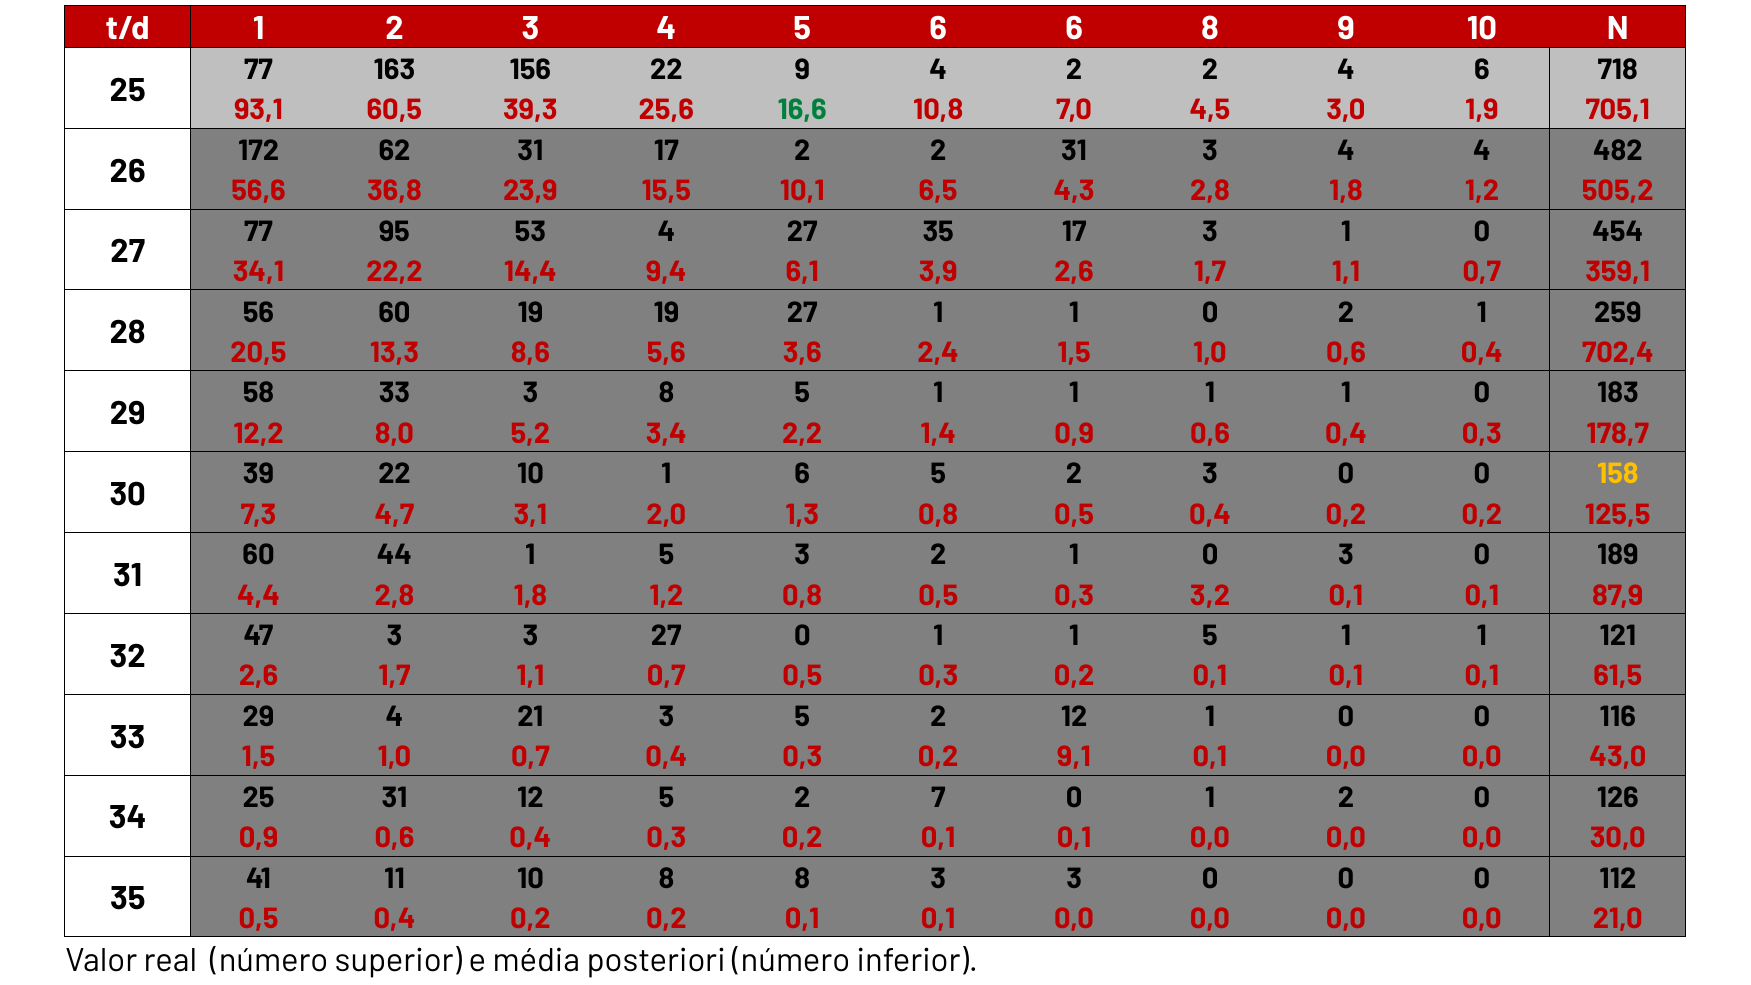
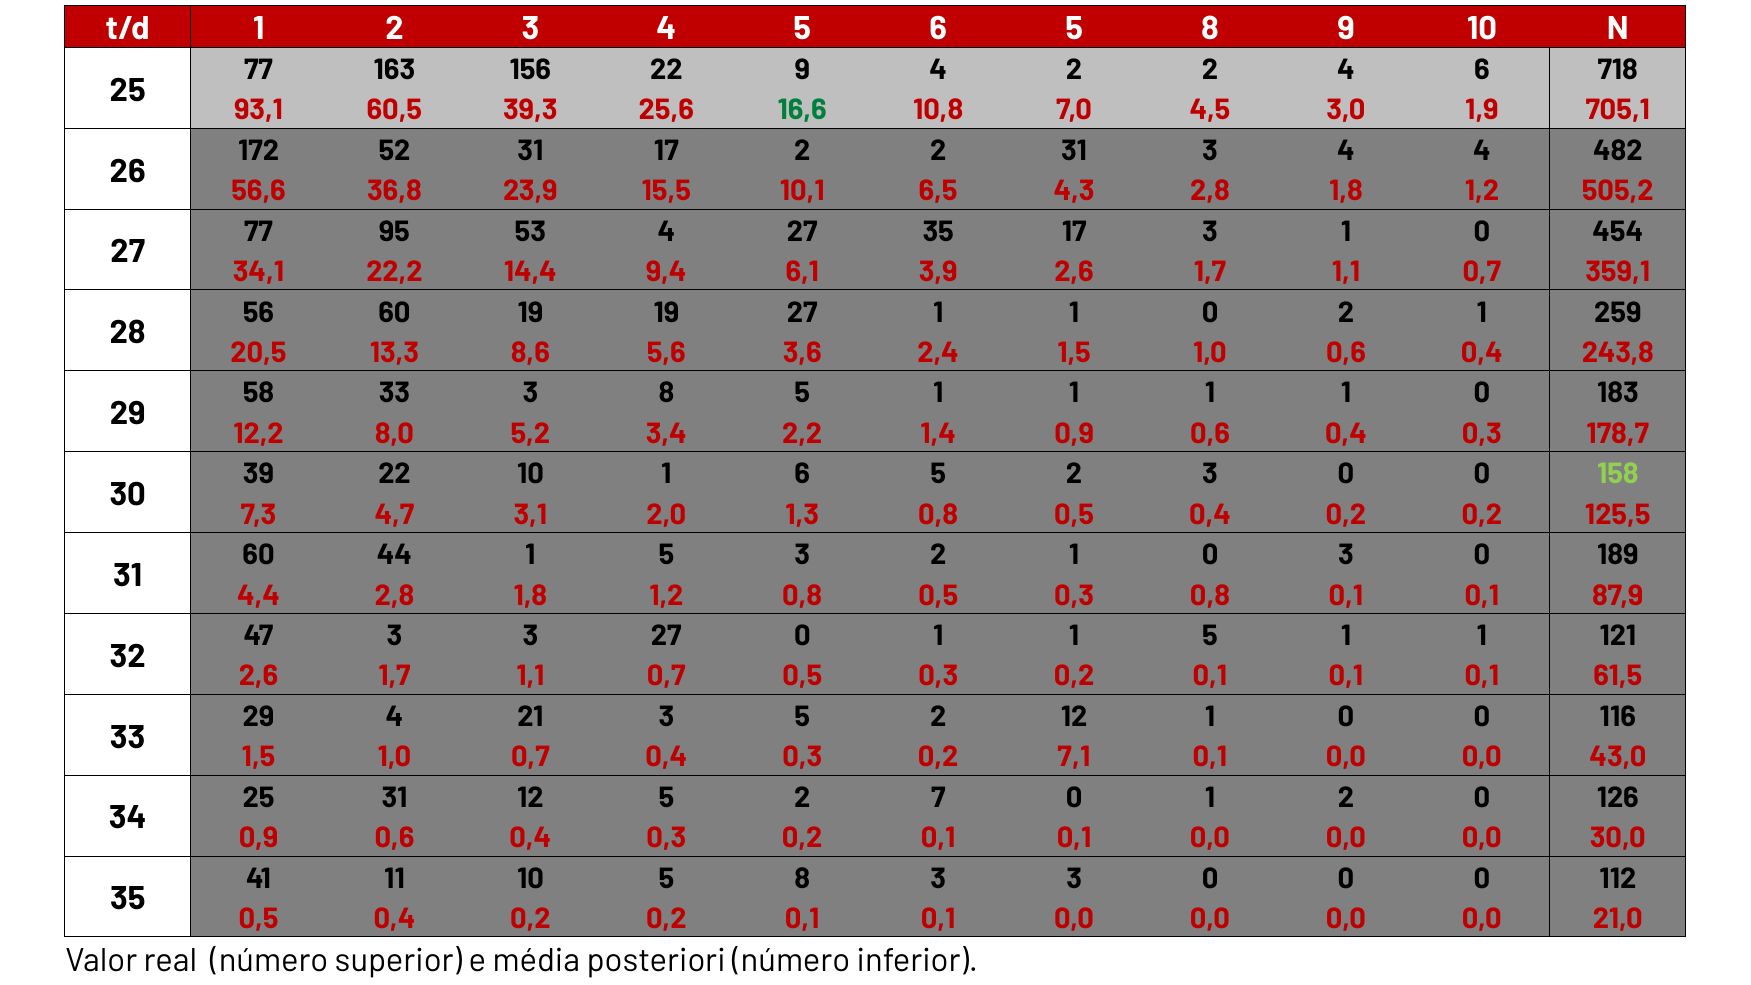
5 6 6: 6 -> 5
62: 62 -> 52
702,4: 702,4 -> 243,8
158 colour: yellow -> light green
0,3 3,2: 3,2 -> 0,8
9,1: 9,1 -> 7,1
10 8: 8 -> 5
